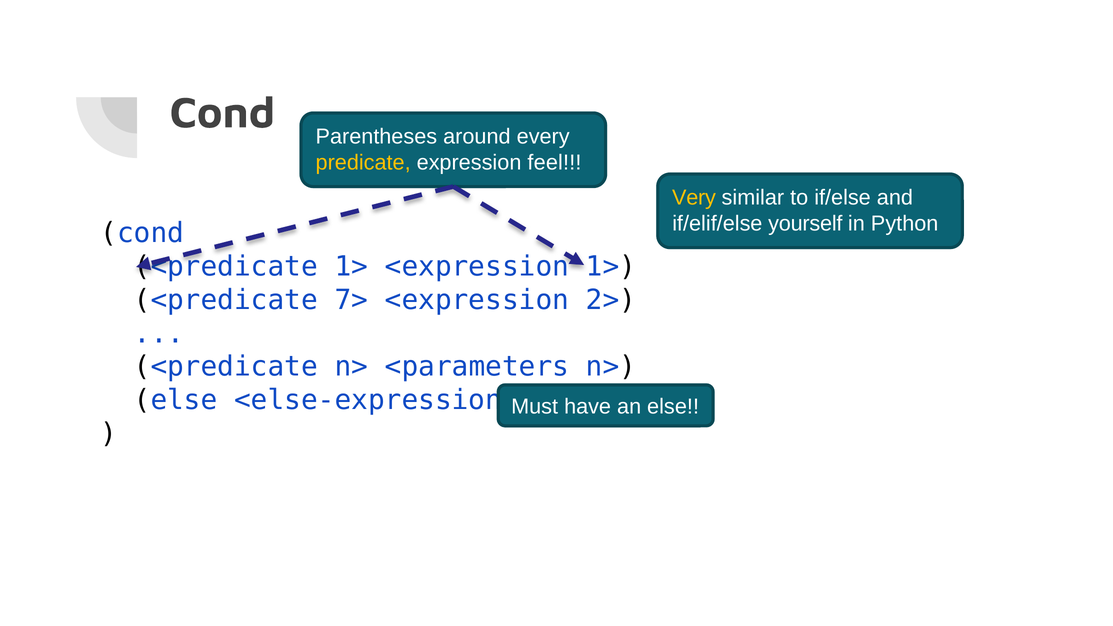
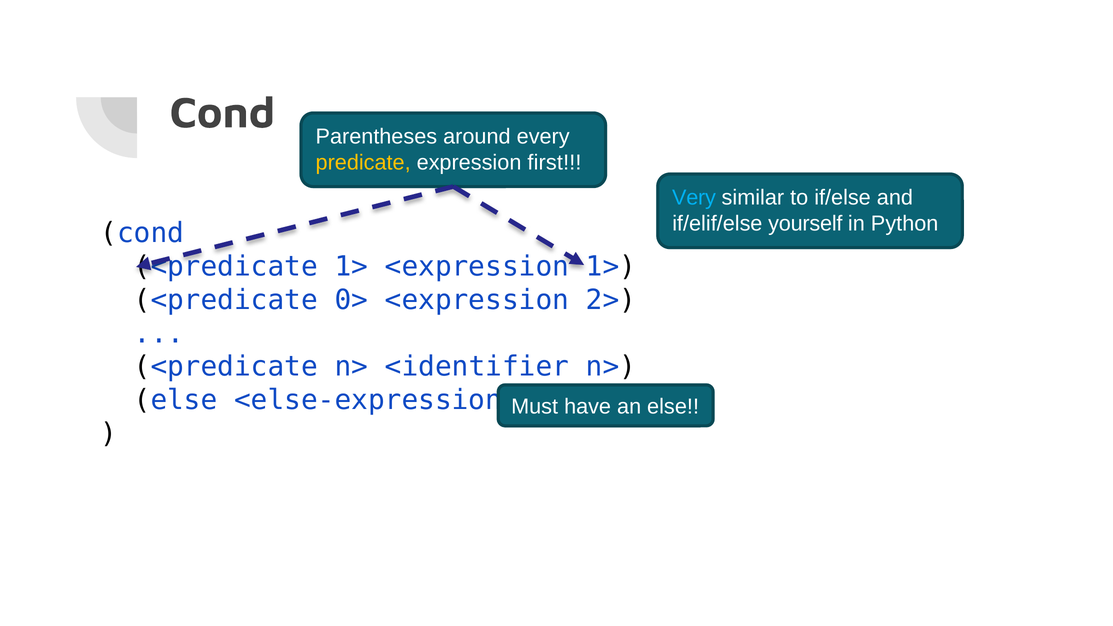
feel: feel -> first
Very colour: yellow -> light blue
7>: 7> -> 0>
<parameters: <parameters -> <identifier
